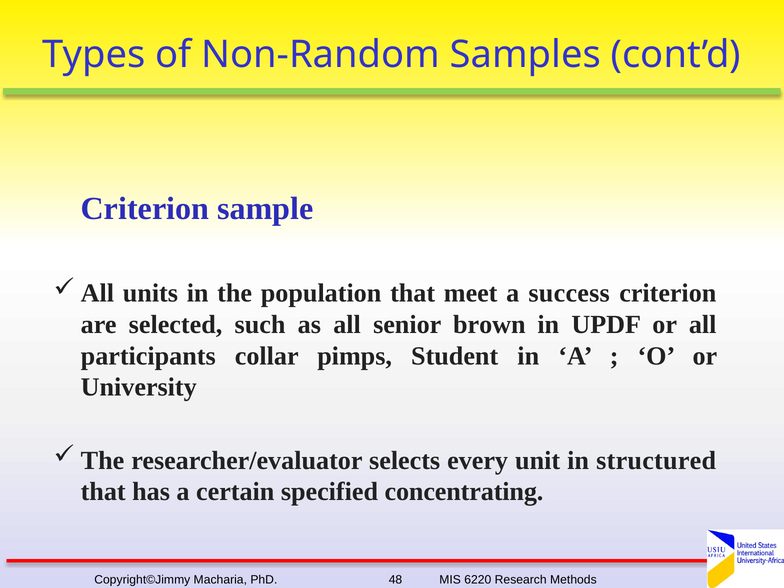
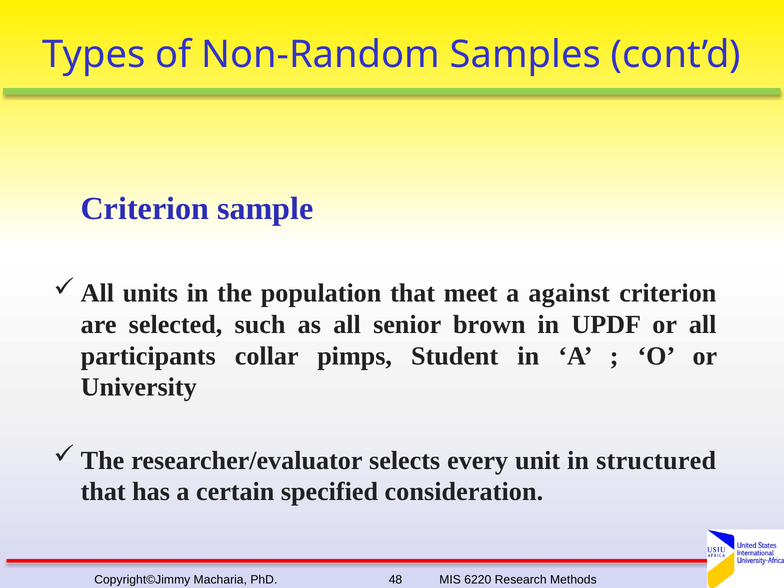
success: success -> against
concentrating: concentrating -> consideration
